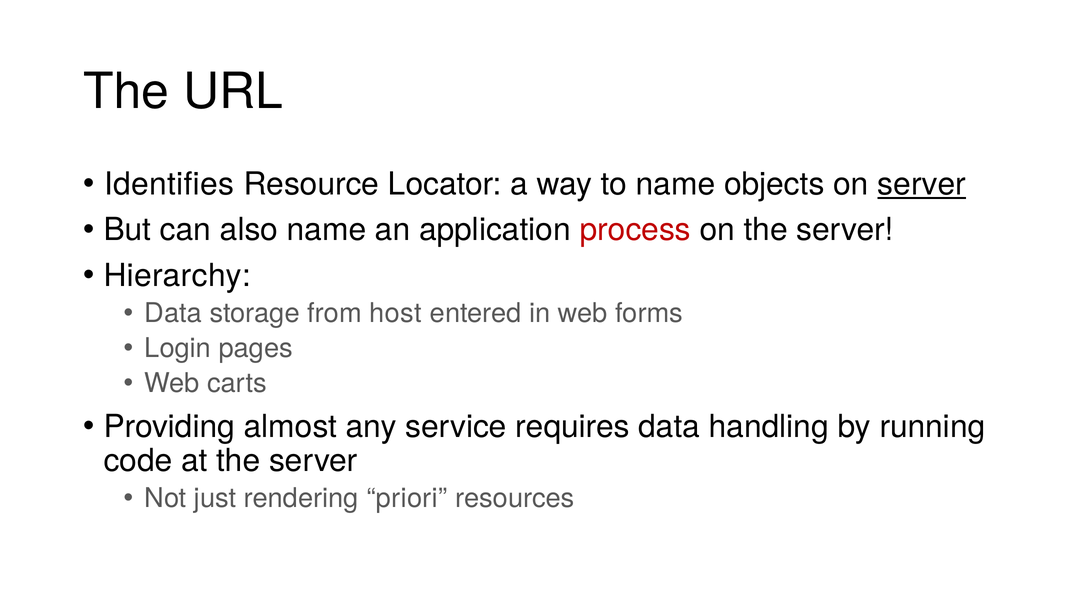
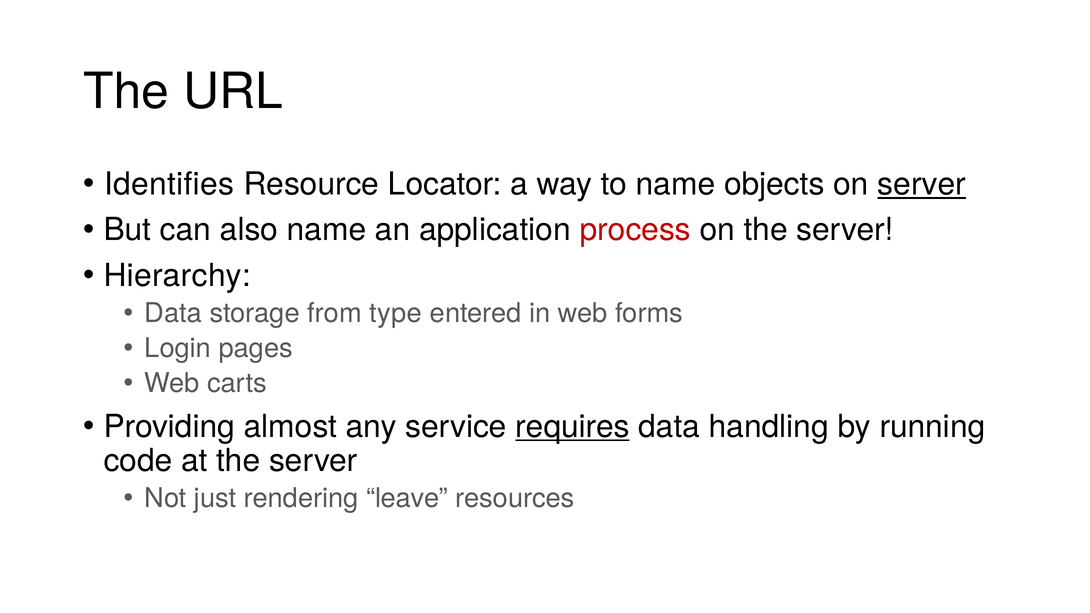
host: host -> type
requires underline: none -> present
priori: priori -> leave
